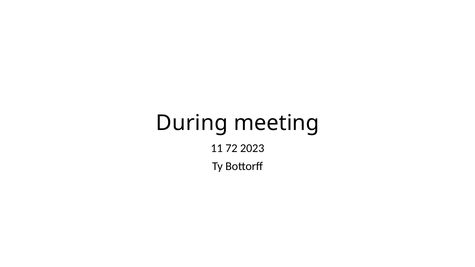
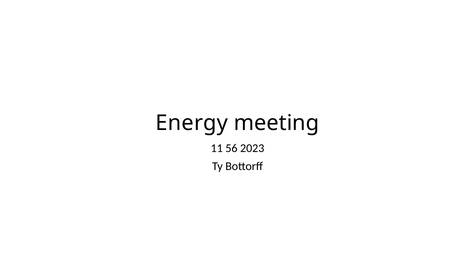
During: During -> Energy
72: 72 -> 56
